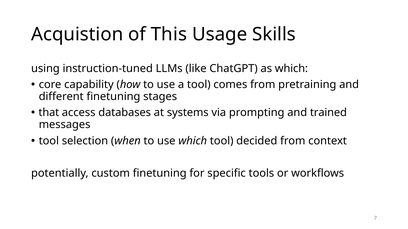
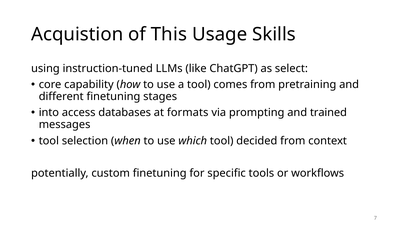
as which: which -> select
that: that -> into
systems: systems -> formats
